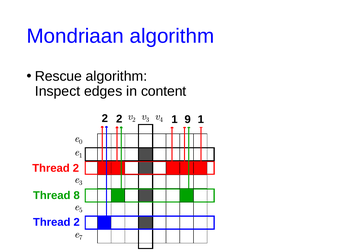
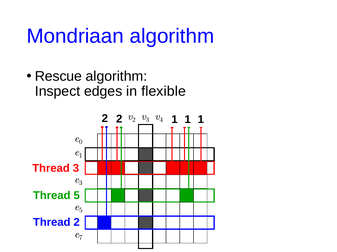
content: content -> flexible
2 9: 9 -> 1
2 at (76, 169): 2 -> 3
8: 8 -> 5
